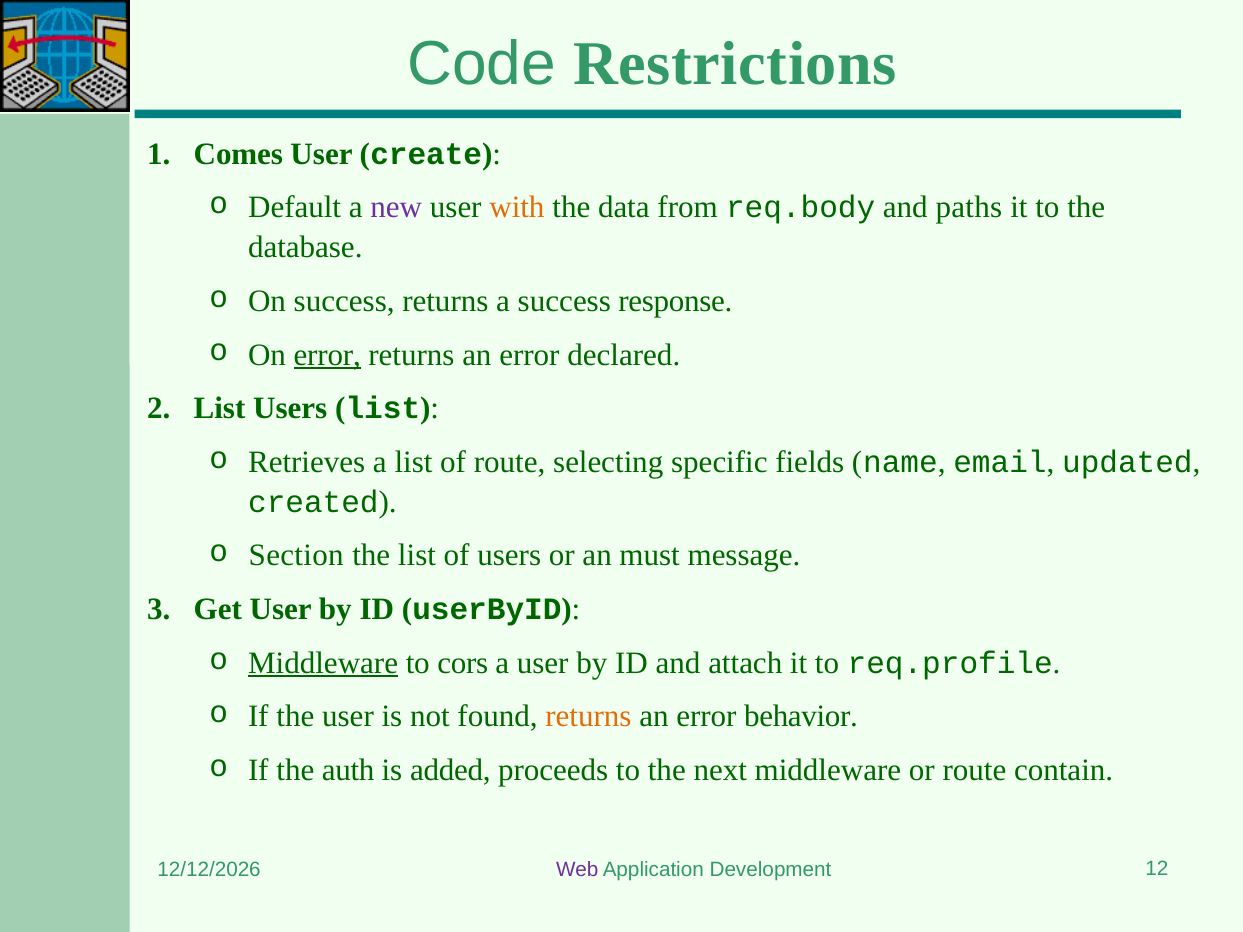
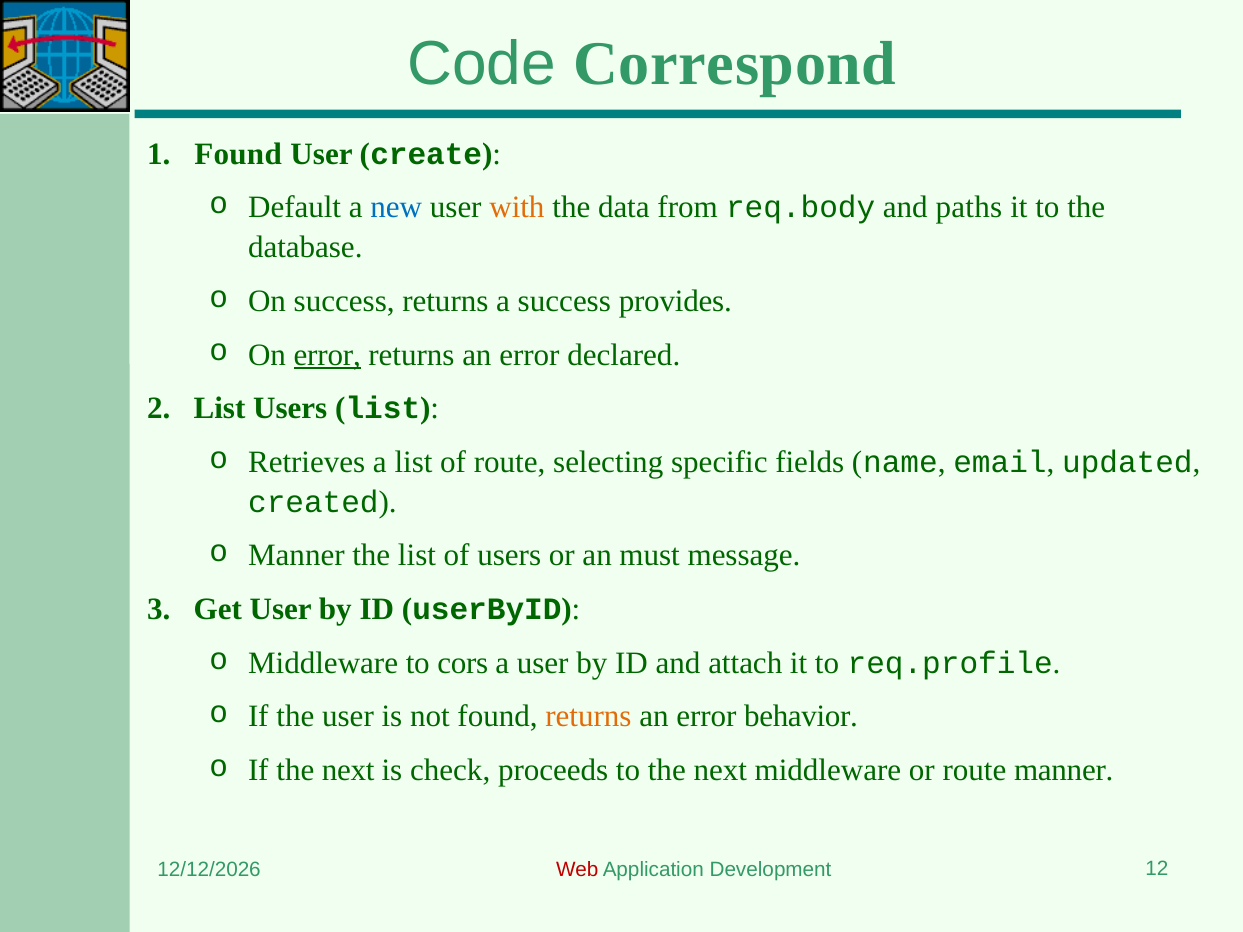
Restrictions: Restrictions -> Correspond
Comes at (238, 154): Comes -> Found
new colour: purple -> blue
response: response -> provides
Section at (296, 556): Section -> Manner
Middleware at (323, 663) underline: present -> none
If the auth: auth -> next
added: added -> check
route contain: contain -> manner
Web colour: purple -> red
